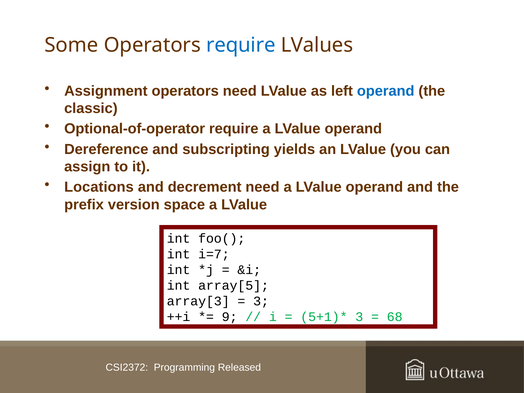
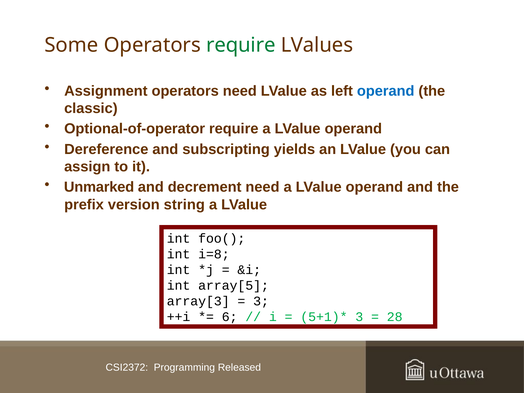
require at (241, 45) colour: blue -> green
Locations: Locations -> Unmarked
space: space -> string
i=7: i=7 -> i=8
9: 9 -> 6
68: 68 -> 28
